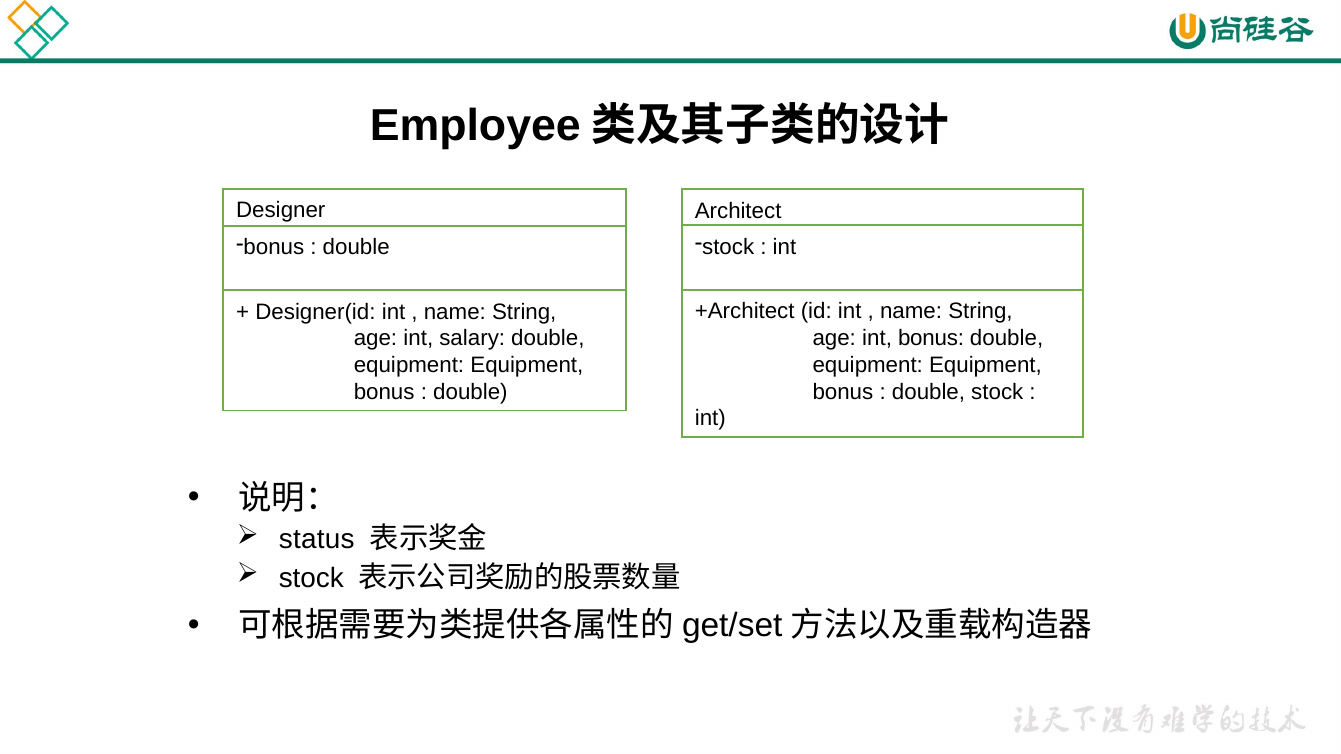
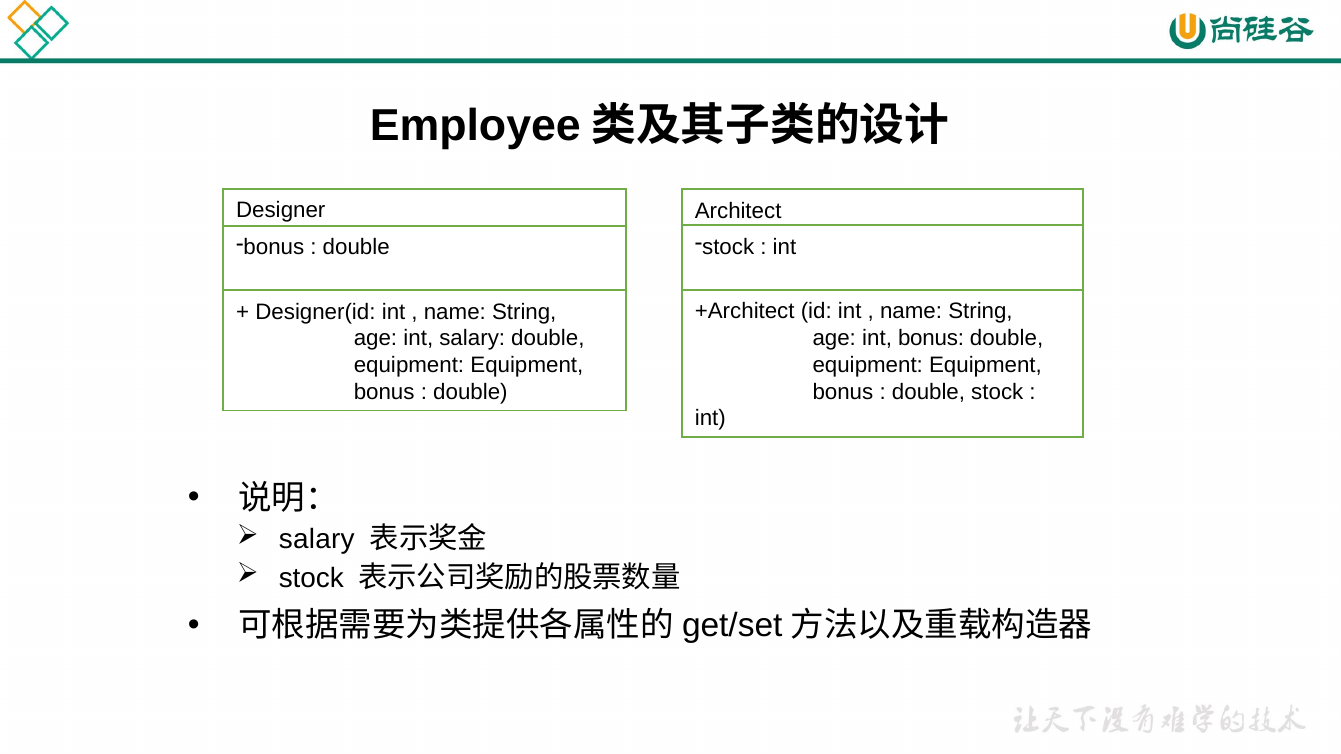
status at (317, 540): status -> salary
